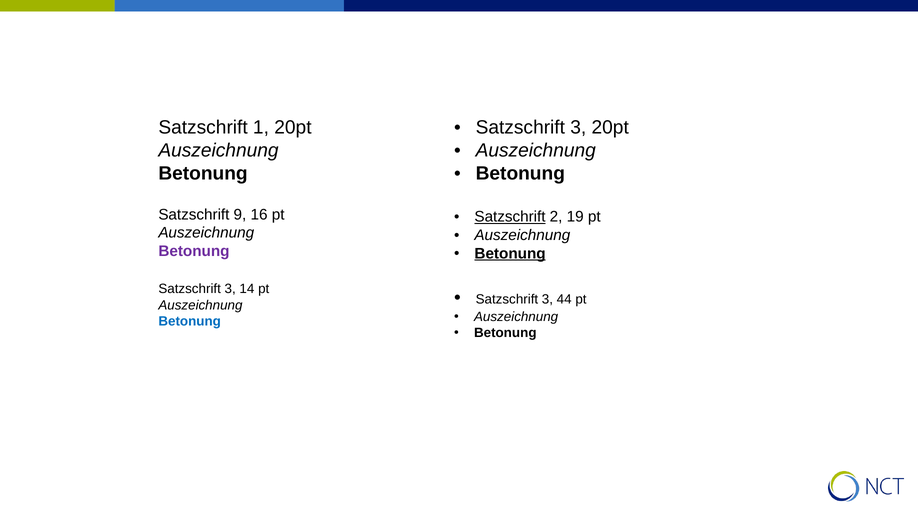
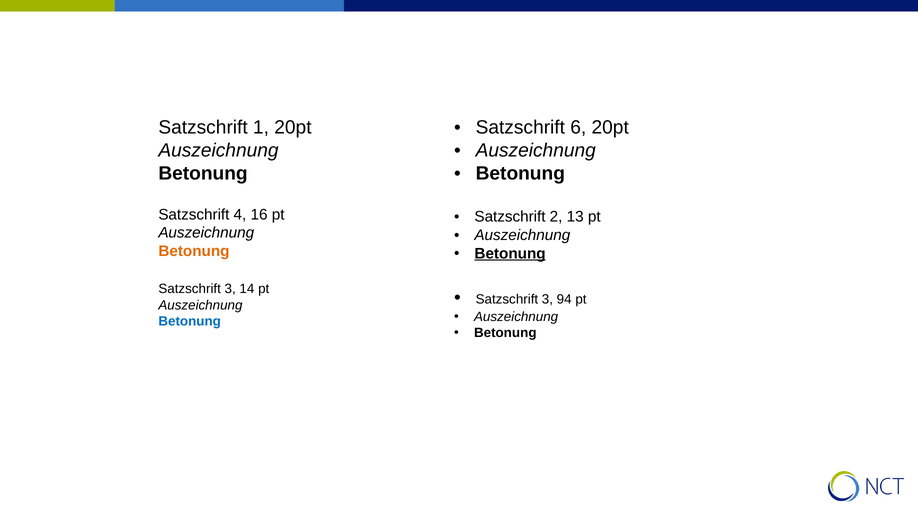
3 at (578, 127): 3 -> 6
9: 9 -> 4
Satzschrift at (510, 217) underline: present -> none
19: 19 -> 13
Betonung at (194, 251) colour: purple -> orange
44: 44 -> 94
